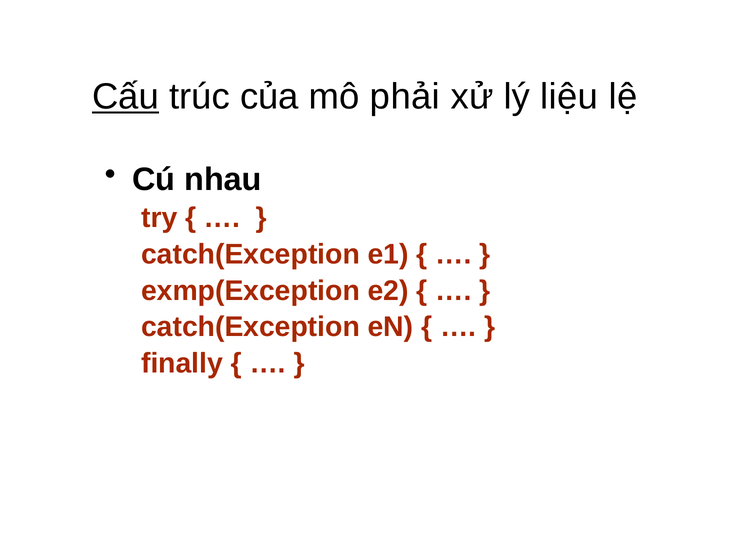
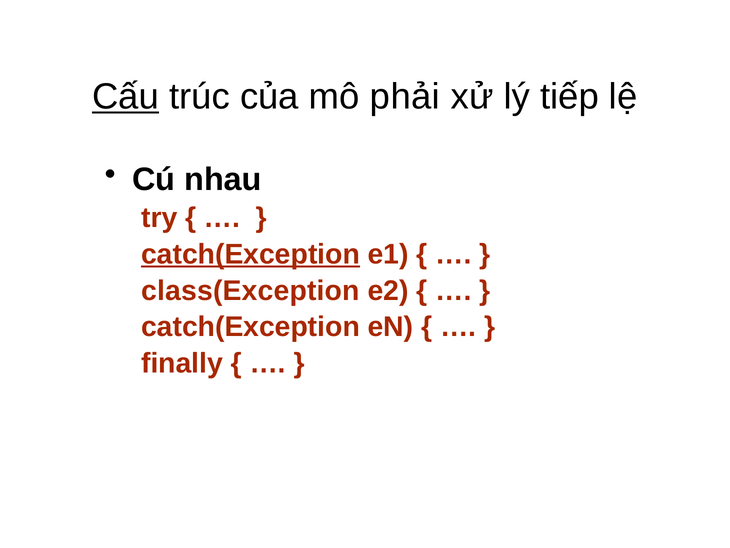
liệu: liệu -> tiếp
catch(Exception at (251, 254) underline: none -> present
exmp(Exception: exmp(Exception -> class(Exception
